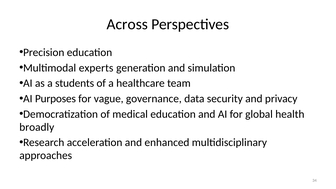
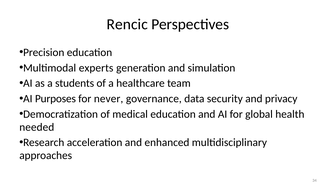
Across: Across -> Rencic
vague: vague -> never
broadly: broadly -> needed
